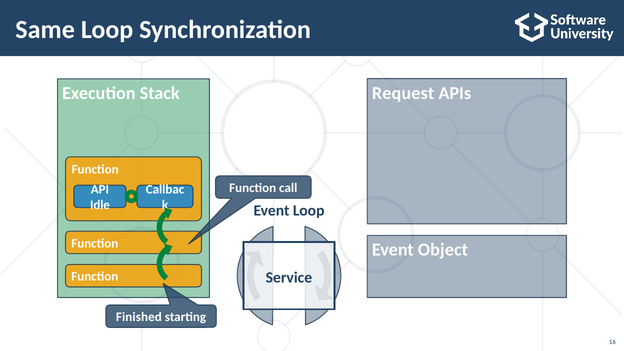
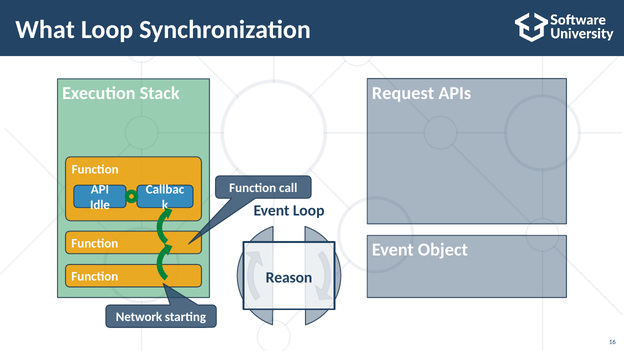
Same: Same -> What
Service: Service -> Reason
Finished: Finished -> Network
